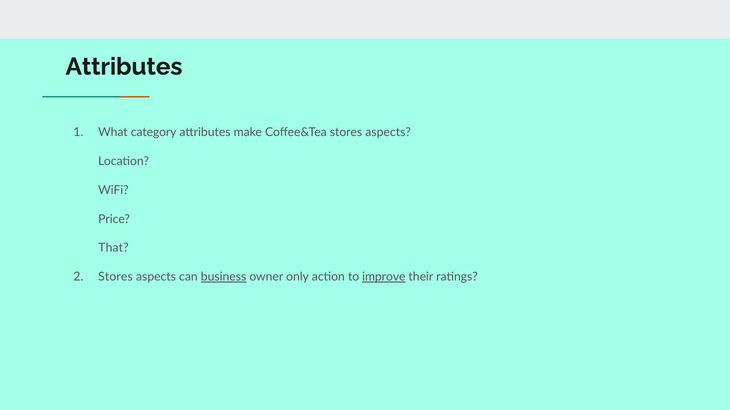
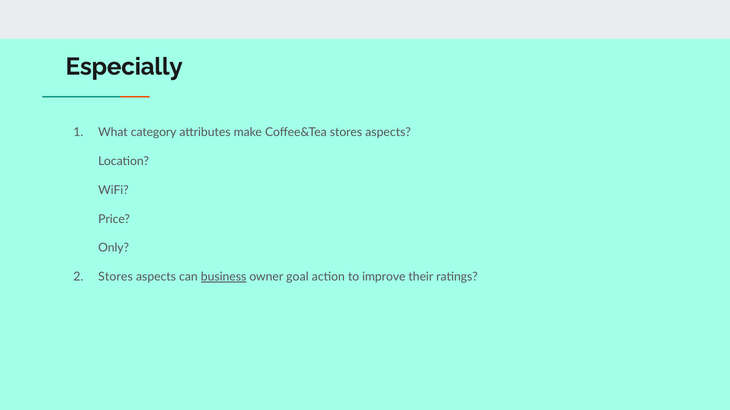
Attributes at (124, 67): Attributes -> Especially
That: That -> Only
only: only -> goal
improve underline: present -> none
